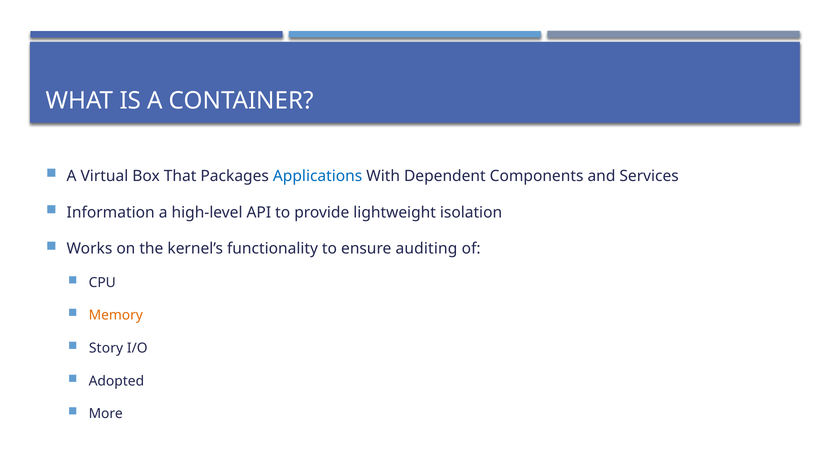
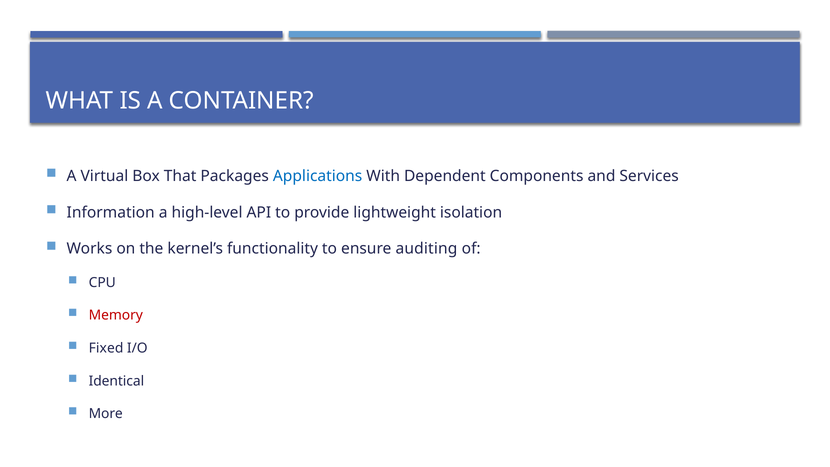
Memory colour: orange -> red
Story: Story -> Fixed
Adopted: Adopted -> Identical
